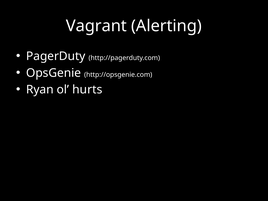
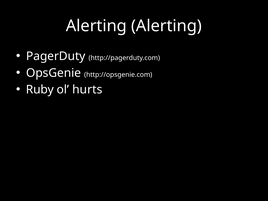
Vagrant at (96, 26): Vagrant -> Alerting
Ryan: Ryan -> Ruby
